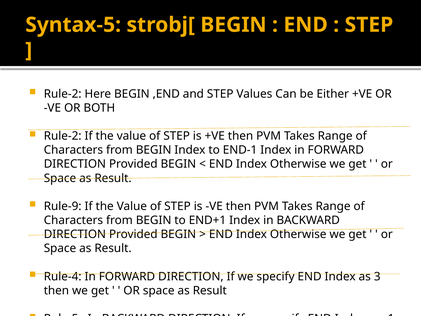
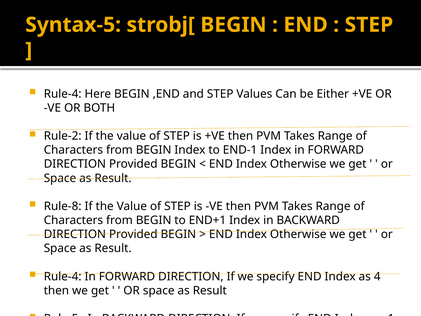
Rule-2 at (63, 94): Rule-2 -> Rule-4
Rule-9: Rule-9 -> Rule-8
3: 3 -> 4
